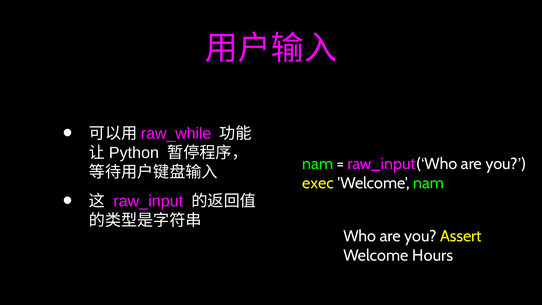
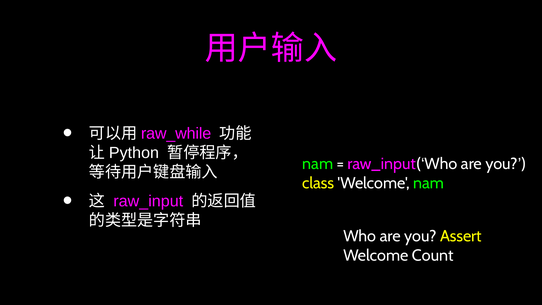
exec: exec -> class
Hours: Hours -> Count
